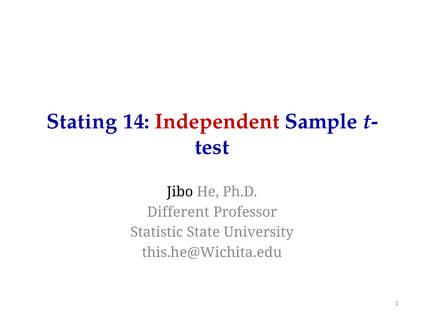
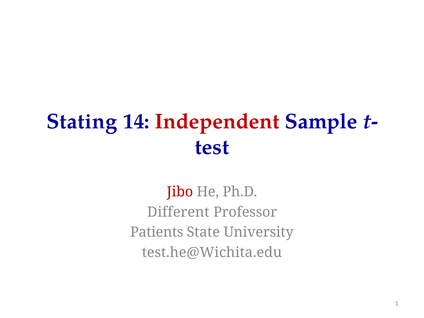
Jibo colour: black -> red
Statistic: Statistic -> Patients
this.he@Wichita.edu: this.he@Wichita.edu -> test.he@Wichita.edu
